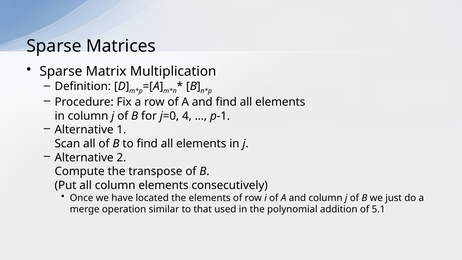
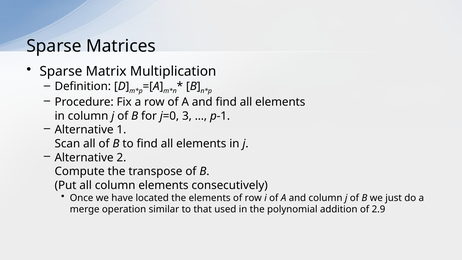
4: 4 -> 3
5.1: 5.1 -> 2.9
